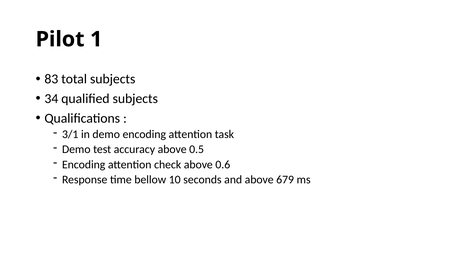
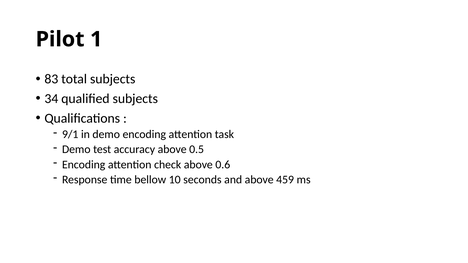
3/1: 3/1 -> 9/1
679: 679 -> 459
